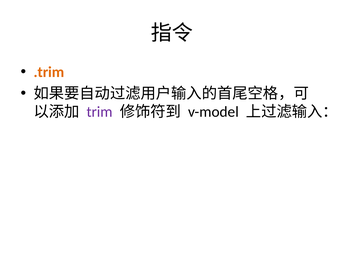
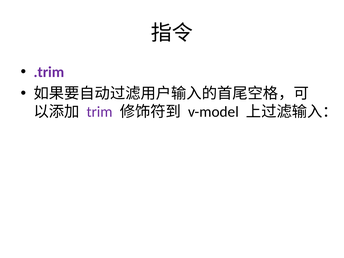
.trim colour: orange -> purple
